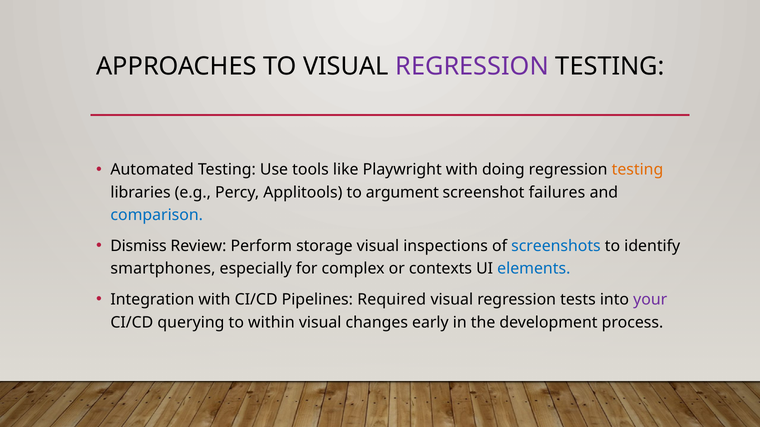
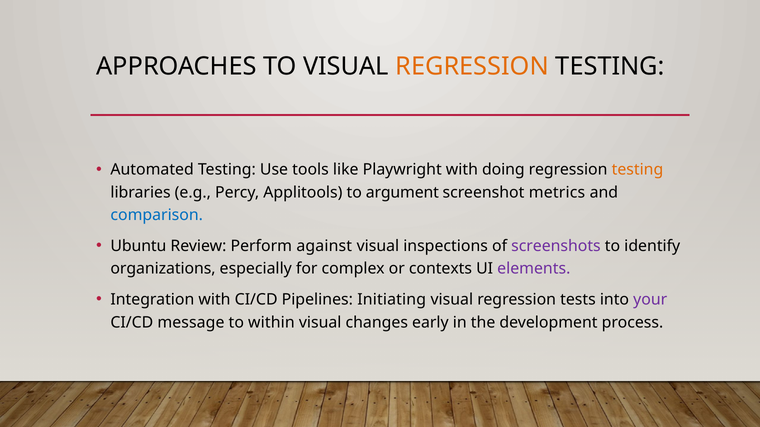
REGRESSION at (472, 67) colour: purple -> orange
failures: failures -> metrics
Dismiss: Dismiss -> Ubuntu
storage: storage -> against
screenshots colour: blue -> purple
smartphones: smartphones -> organizations
elements colour: blue -> purple
Required: Required -> Initiating
querying: querying -> message
